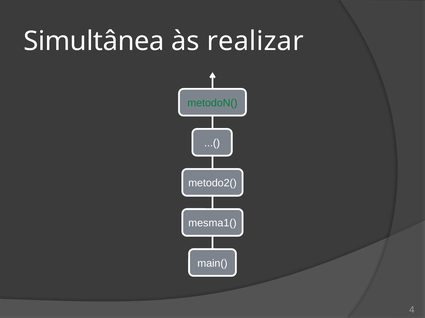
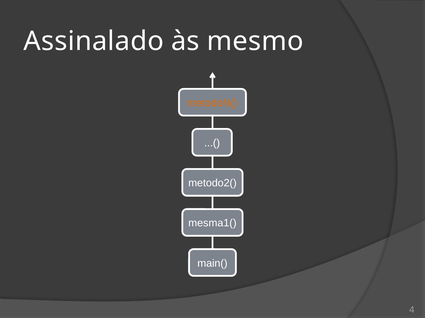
Simultânea: Simultânea -> Assinalado
realizar: realizar -> mesmo
metodoN( colour: green -> orange
